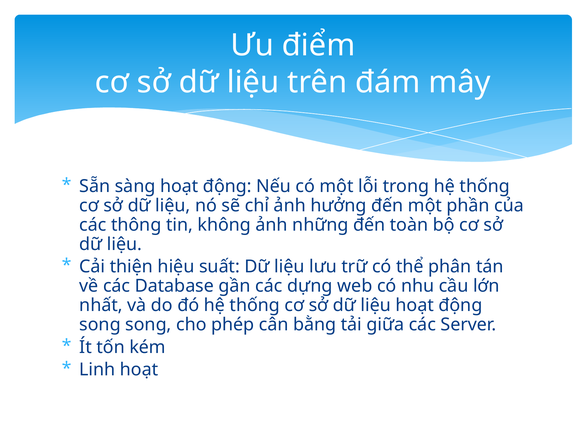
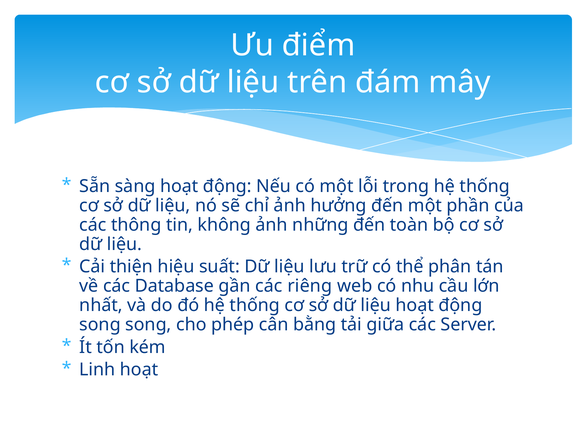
dựng: dựng -> riêng
